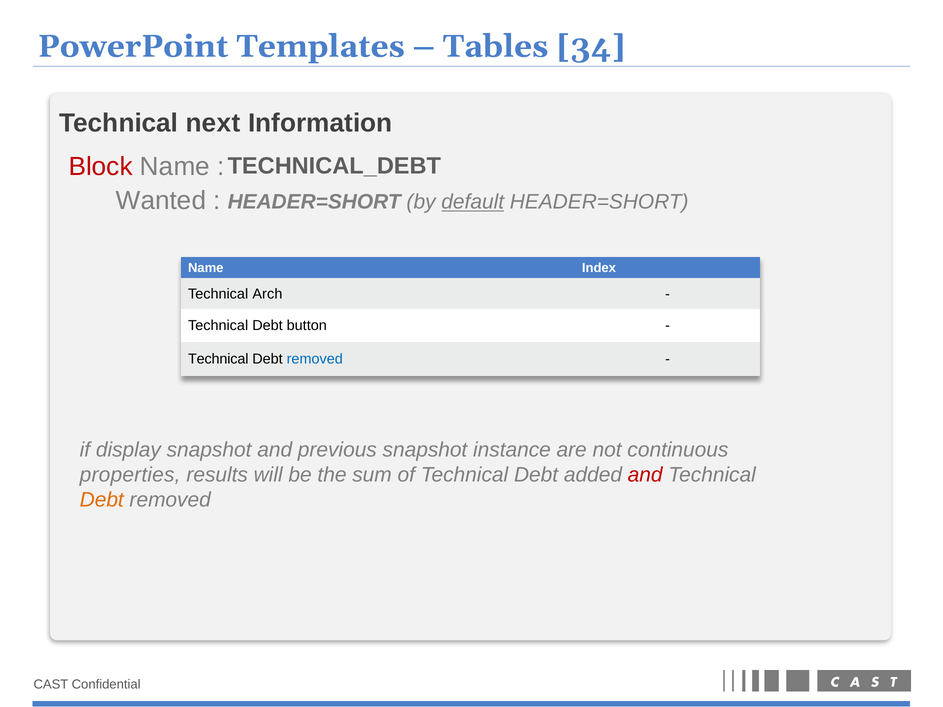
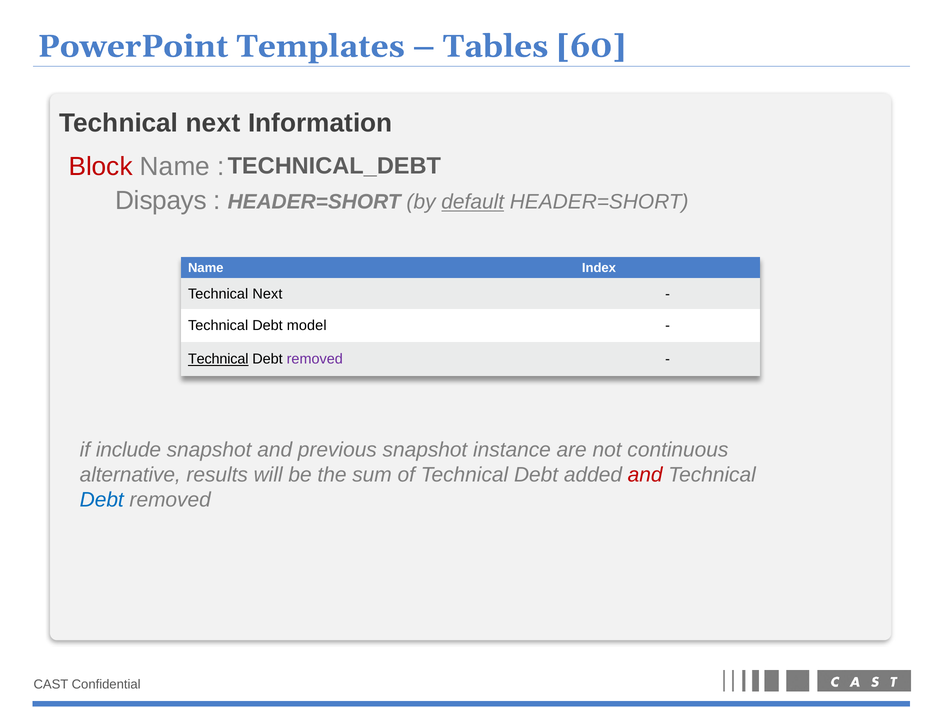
34: 34 -> 60
Wanted: Wanted -> Dispays
Arch at (267, 294): Arch -> Next
button: button -> model
Technical at (218, 359) underline: none -> present
removed at (315, 359) colour: blue -> purple
display: display -> include
properties: properties -> alternative
Debt at (102, 500) colour: orange -> blue
